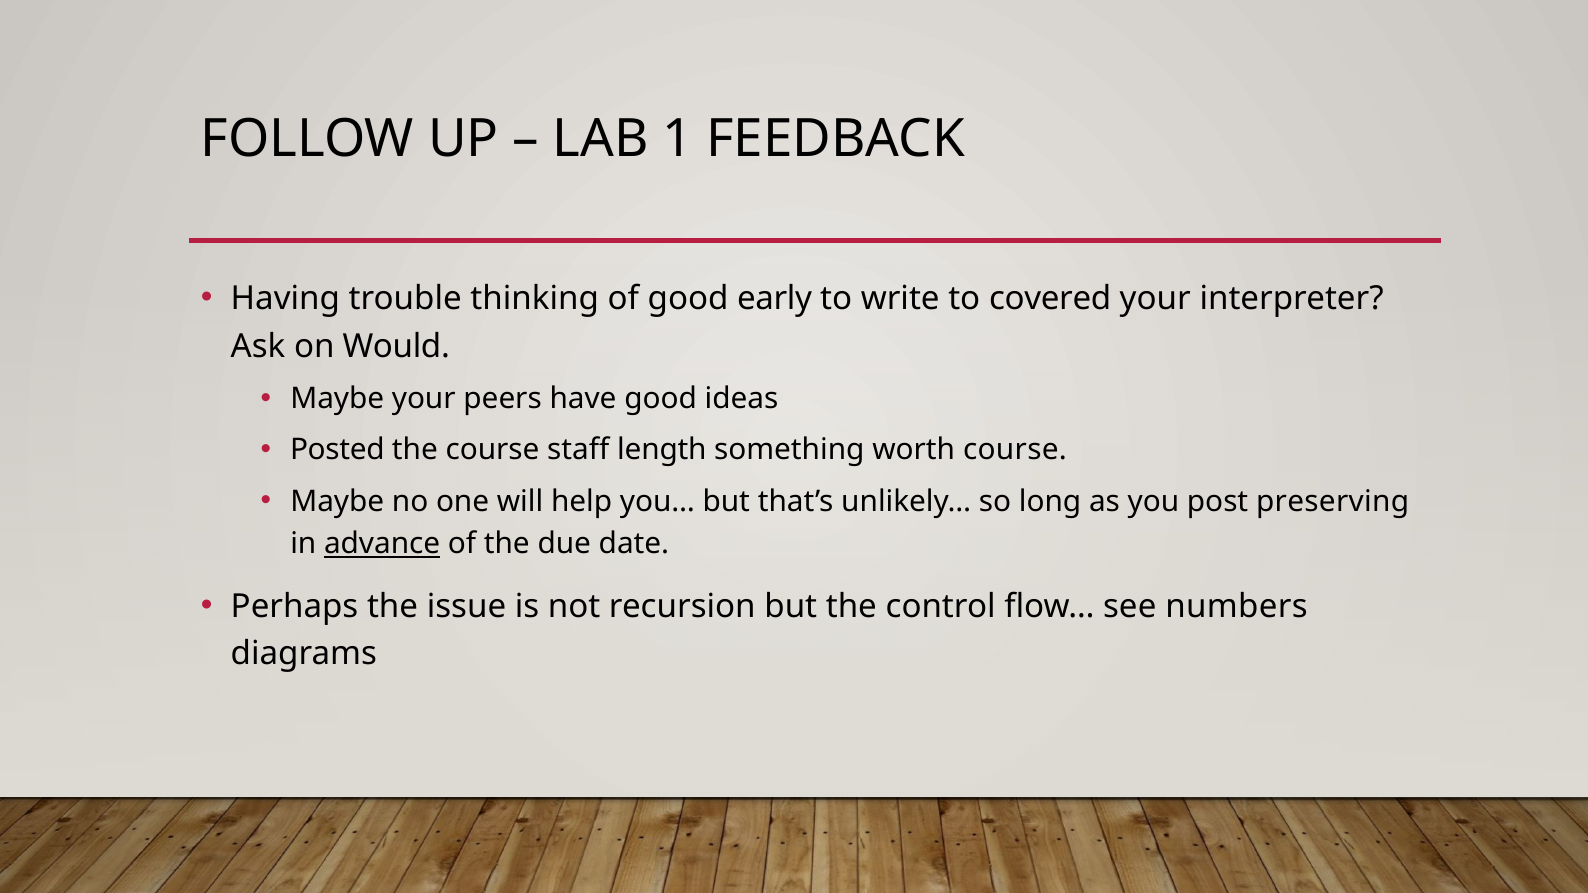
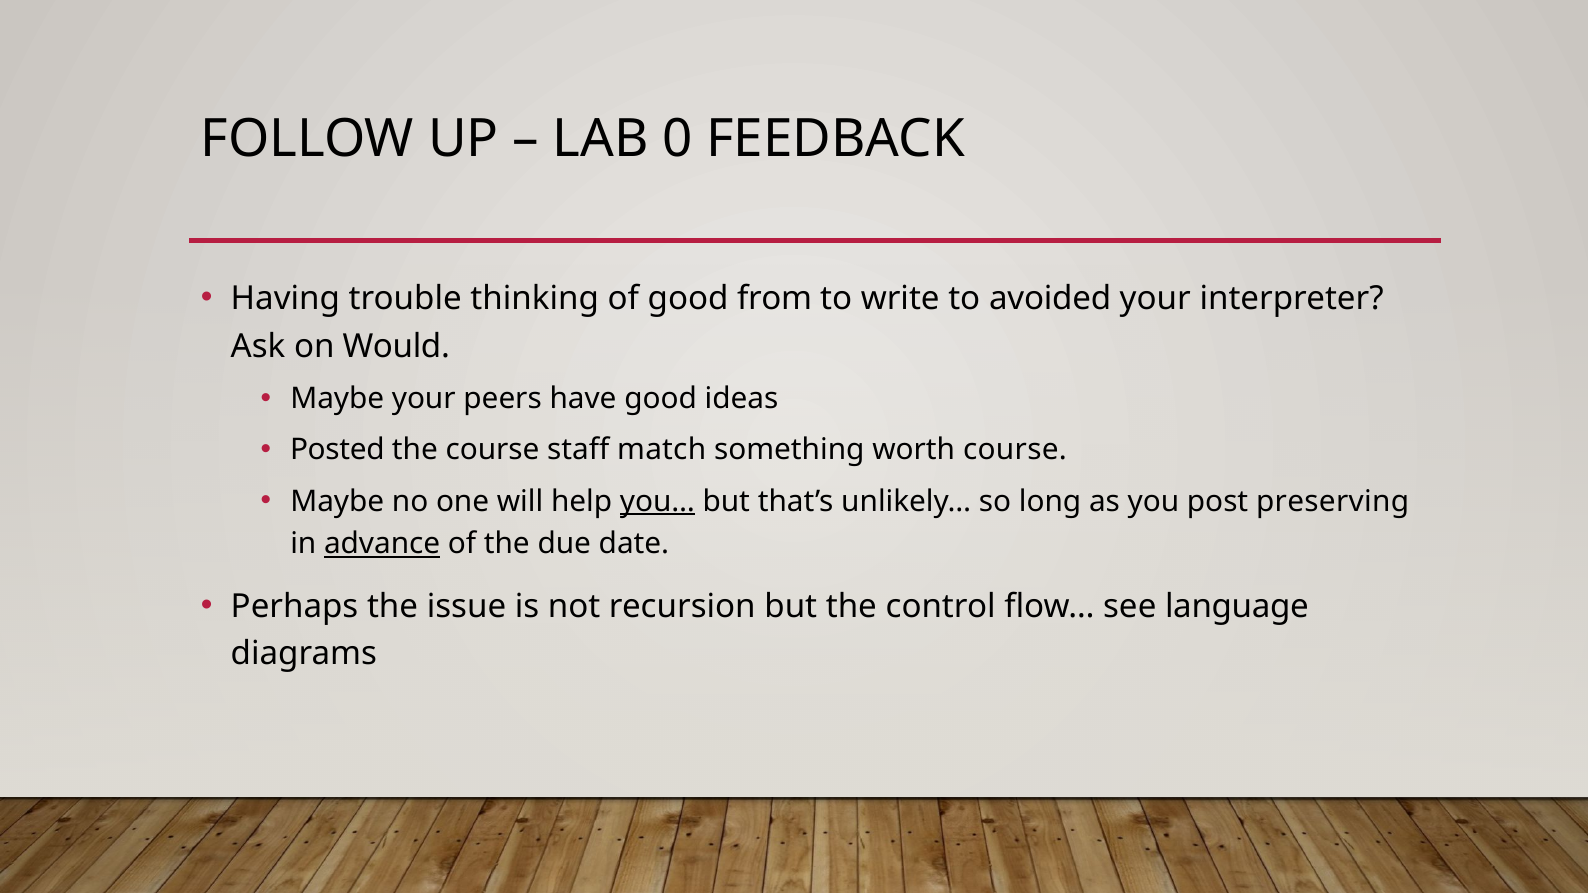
1: 1 -> 0
early: early -> from
covered: covered -> avoided
length: length -> match
you… underline: none -> present
numbers: numbers -> language
